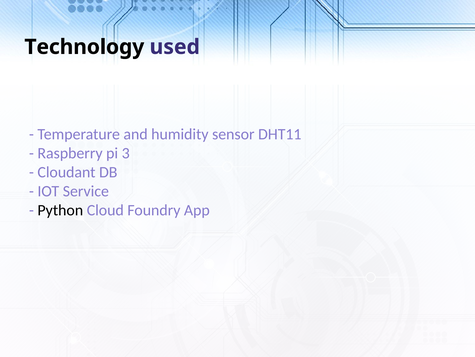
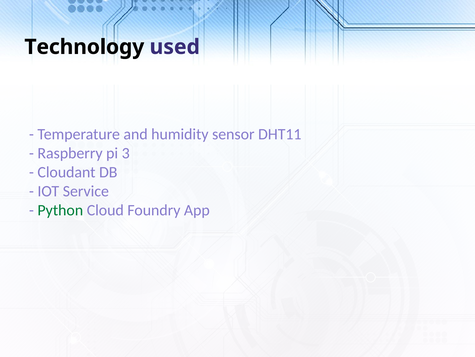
Python colour: black -> green
